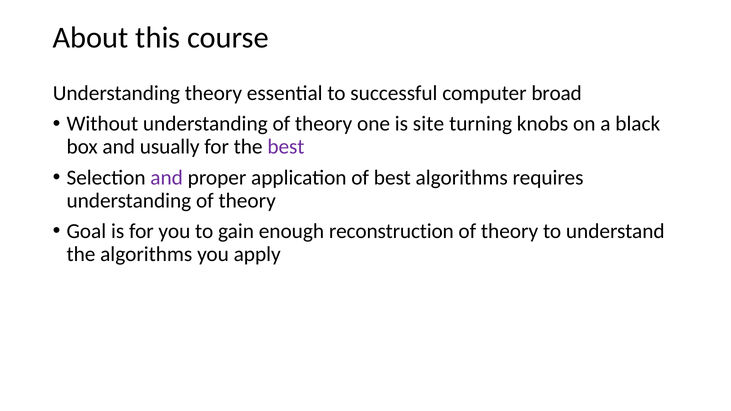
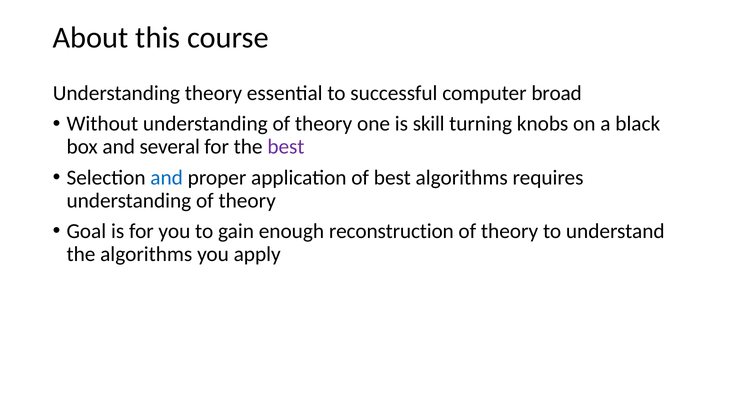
site: site -> skill
usually: usually -> several
and at (167, 178) colour: purple -> blue
